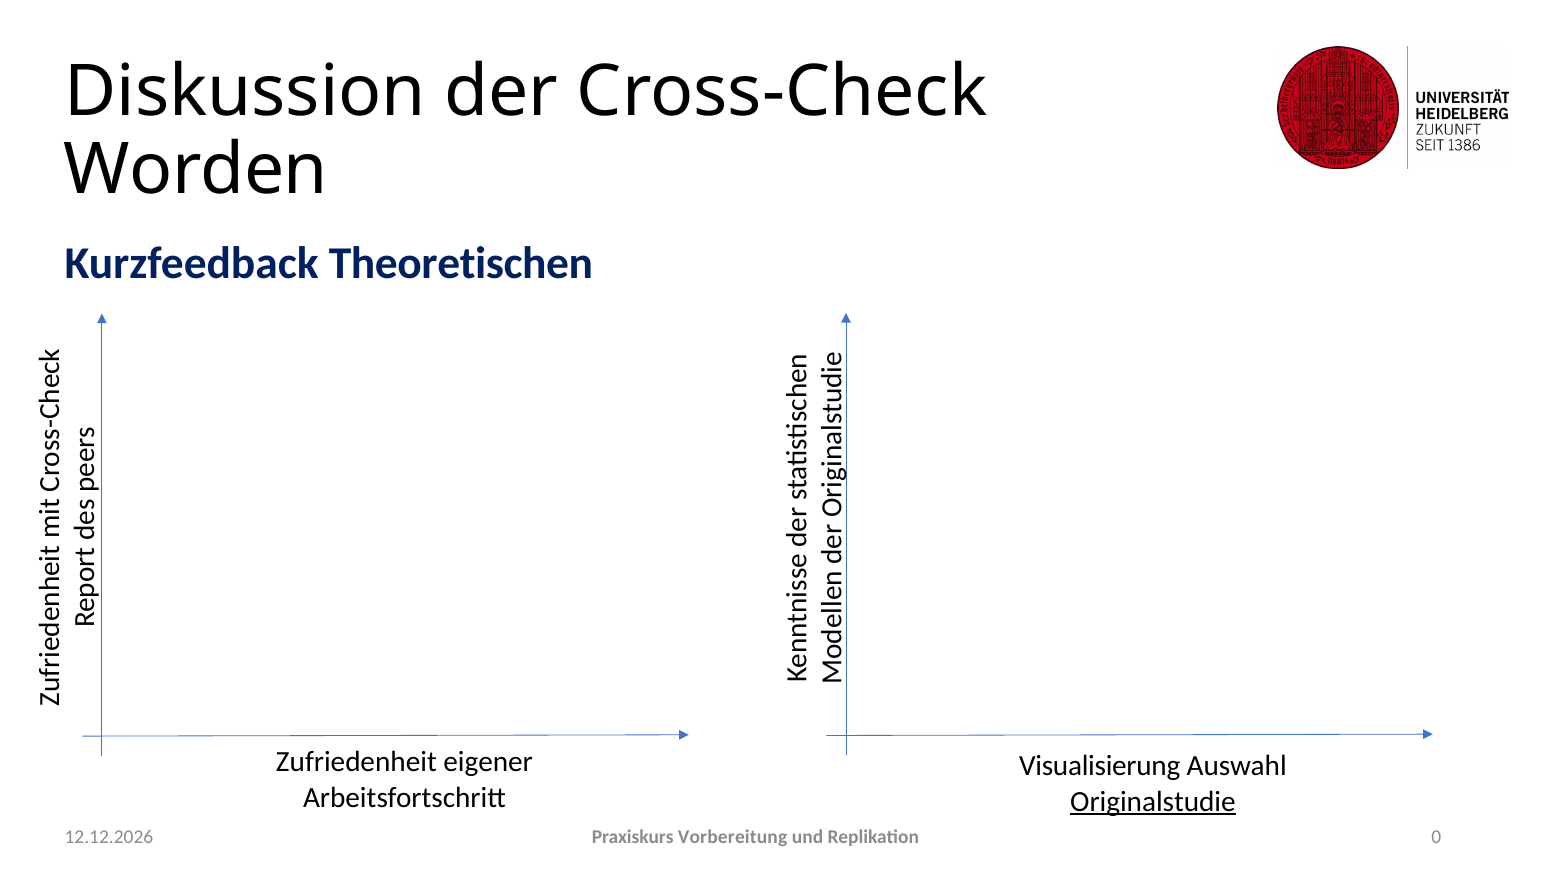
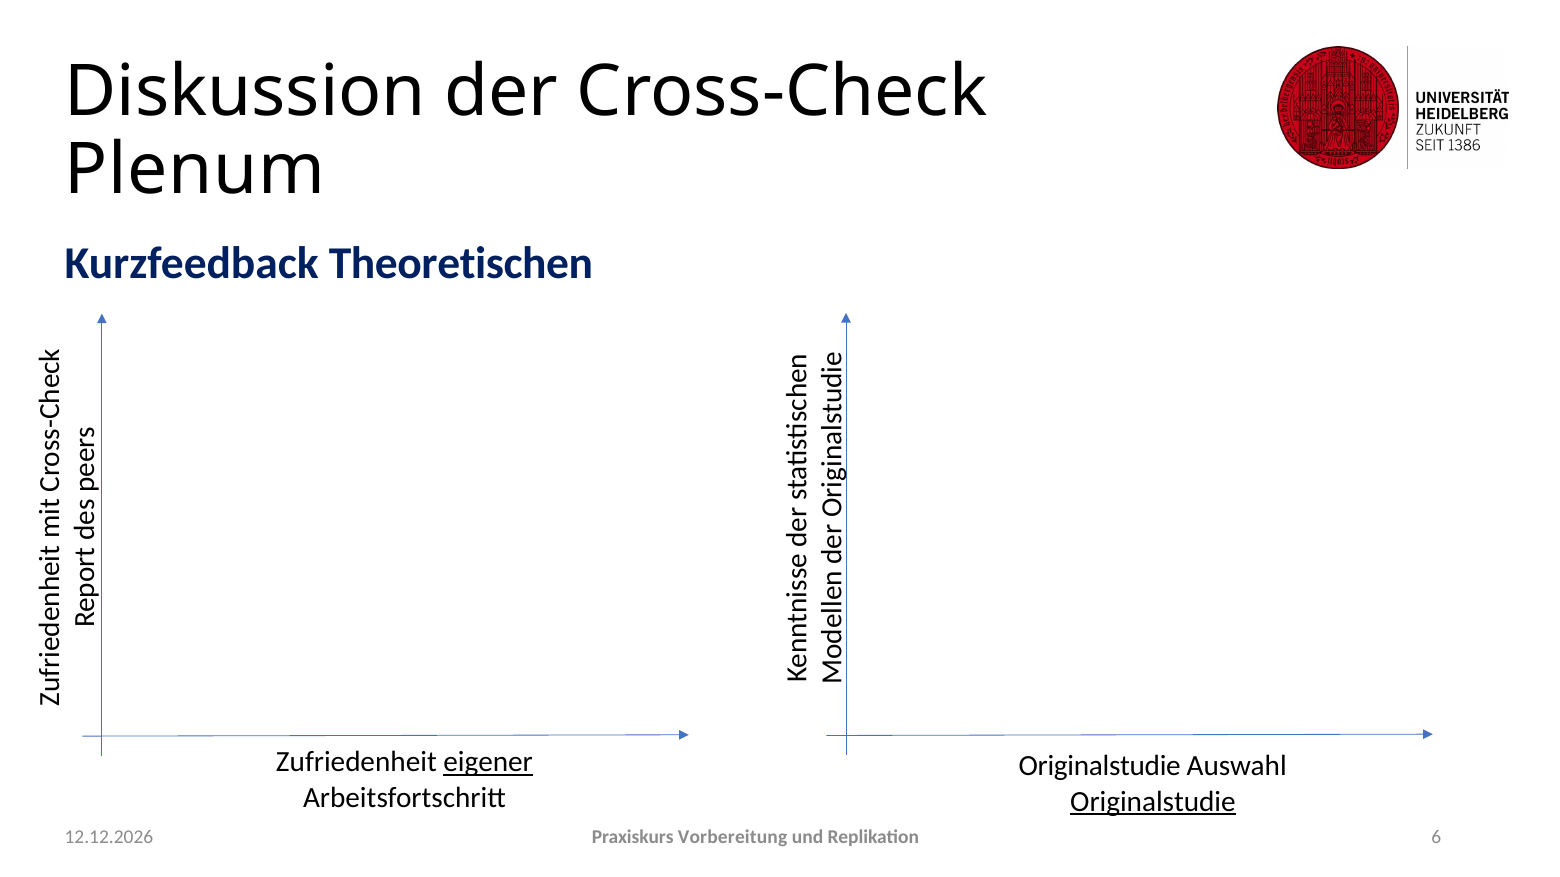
Worden: Worden -> Plenum
eigener underline: none -> present
Visualisierung at (1100, 767): Visualisierung -> Originalstudie
0: 0 -> 6
